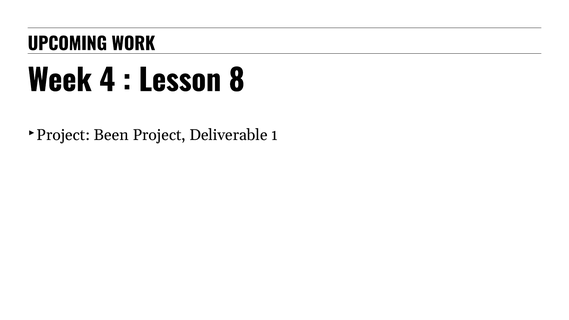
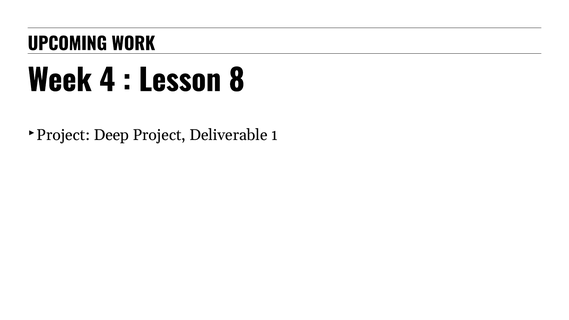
Been: Been -> Deep
